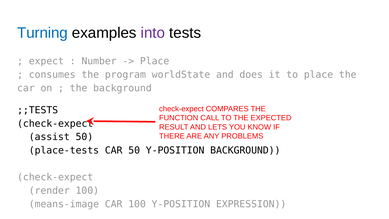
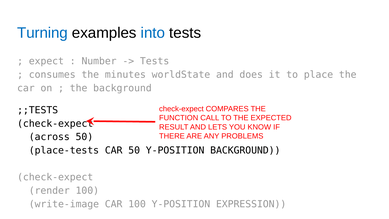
into colour: purple -> blue
Place at (155, 61): Place -> Tests
program: program -> minutes
assist: assist -> across
means-image: means-image -> write-image
